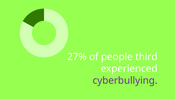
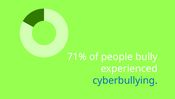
27%: 27% -> 71%
third: third -> bully
cyberbullying colour: purple -> blue
